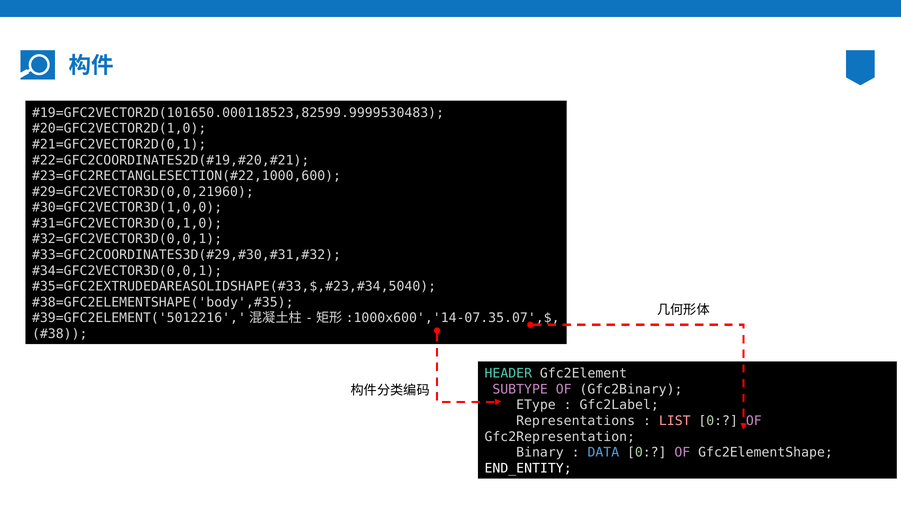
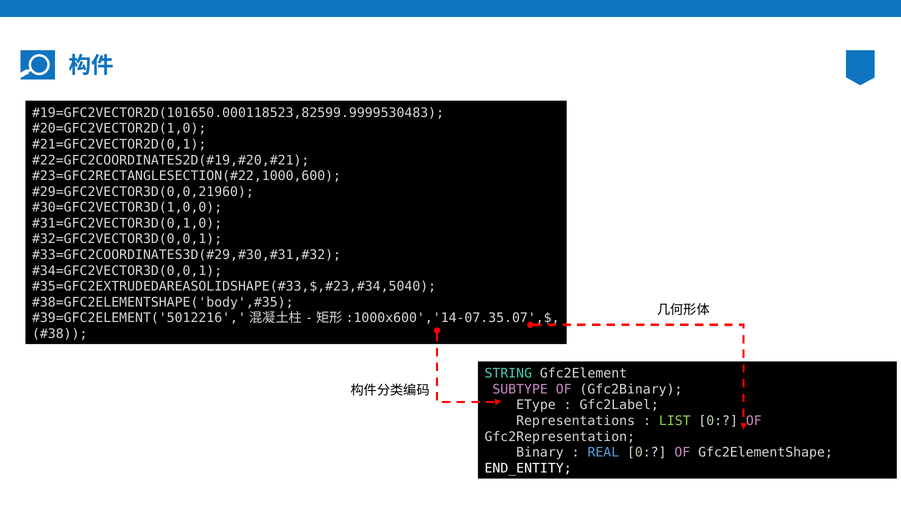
HEADER: HEADER -> STRING
LIST colour: pink -> light green
DATA: DATA -> REAL
